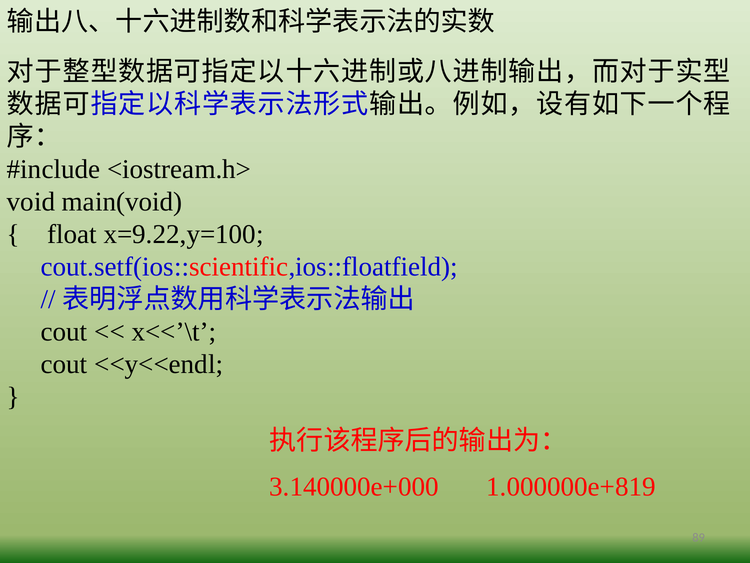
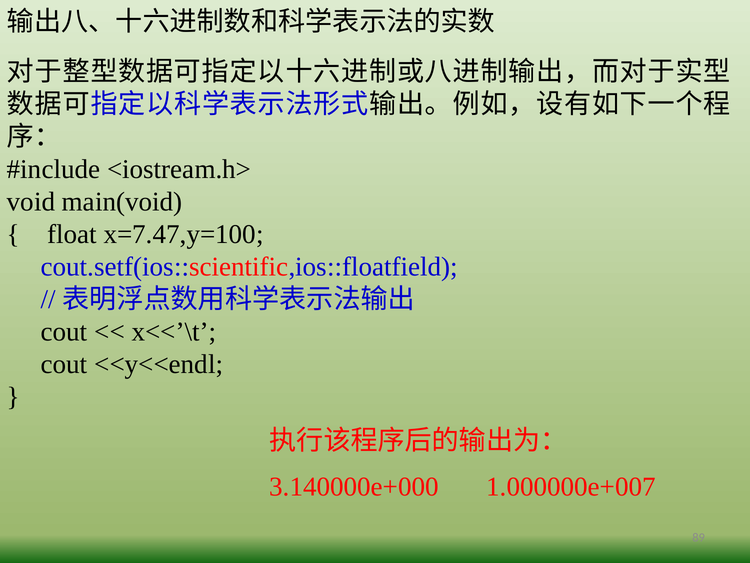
x=9.22,y=100: x=9.22,y=100 -> x=7.47,y=100
1.000000e+819: 1.000000e+819 -> 1.000000e+007
